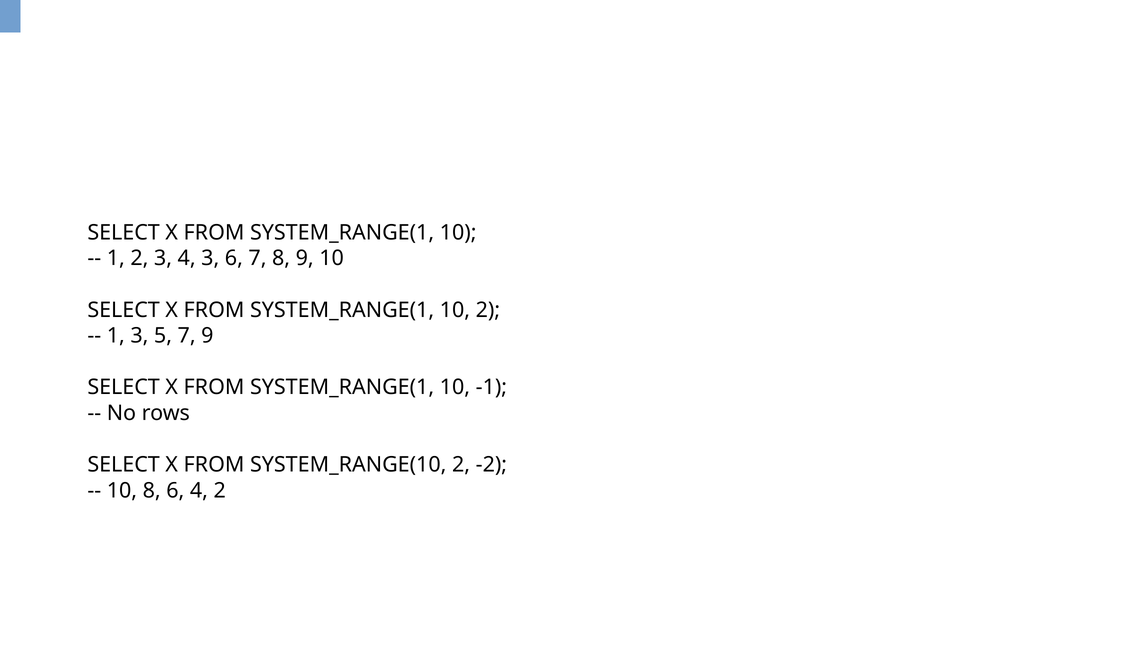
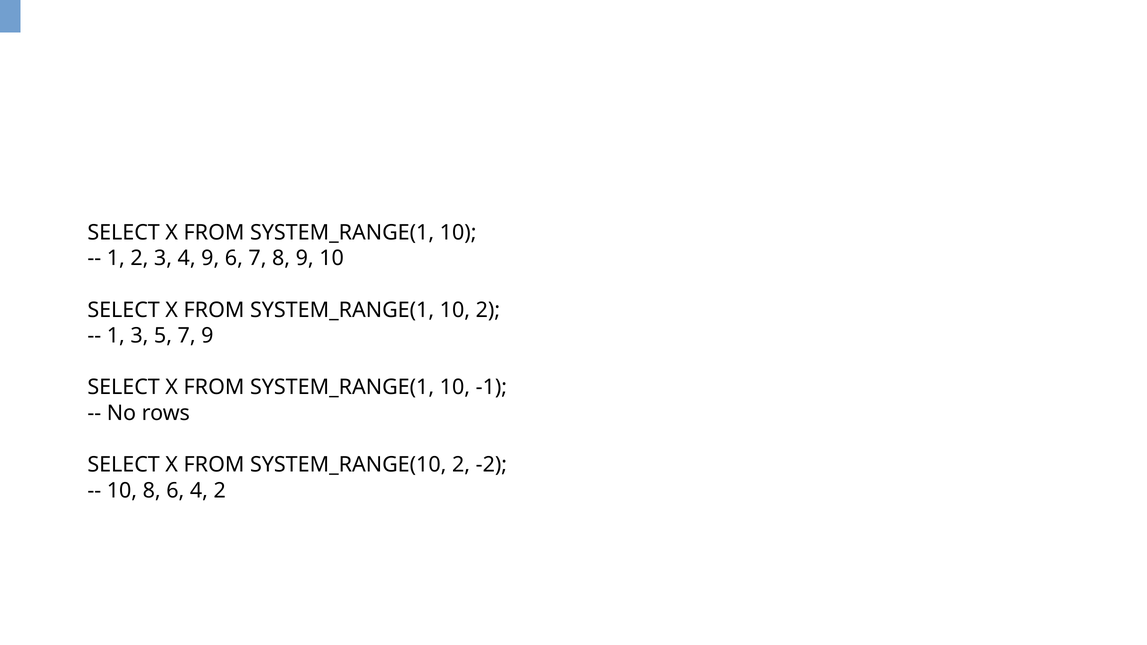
4 3: 3 -> 9
